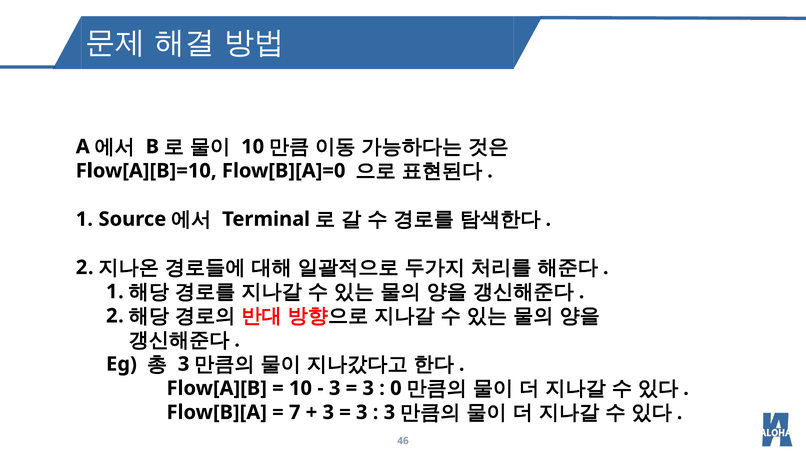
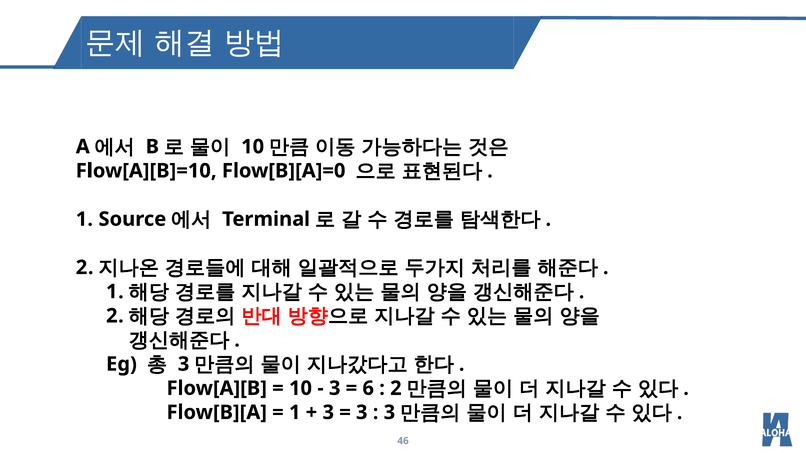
3 at (368, 389): 3 -> 6
0 at (396, 389): 0 -> 2
7 at (295, 413): 7 -> 1
